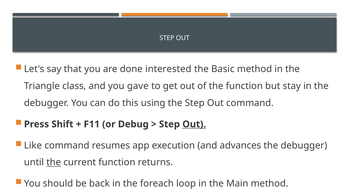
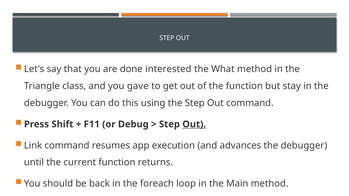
Basic: Basic -> What
Like: Like -> Link
the at (54, 163) underline: present -> none
